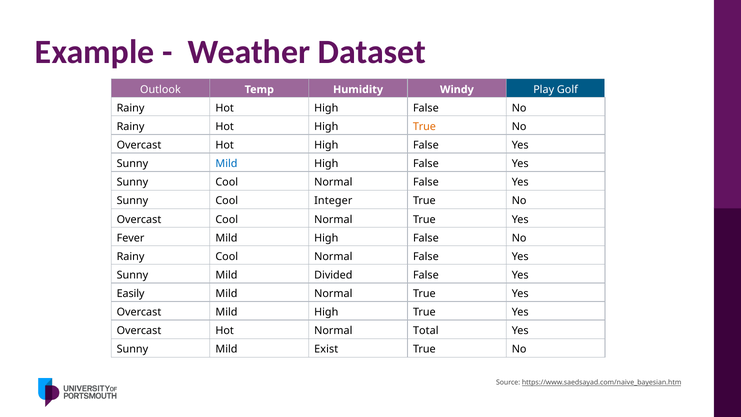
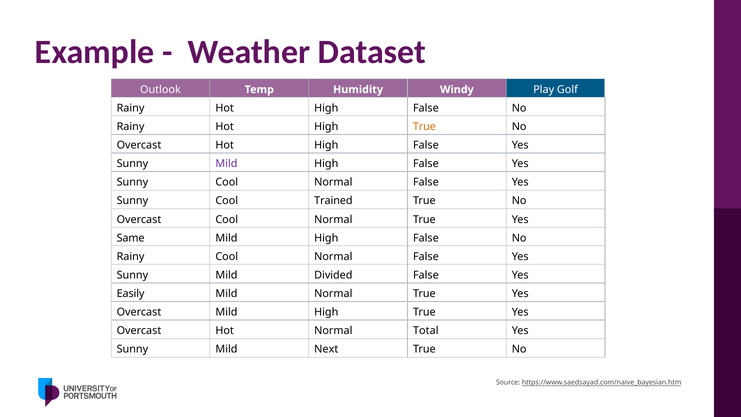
Mild at (226, 164) colour: blue -> purple
Integer: Integer -> Trained
Fever: Fever -> Same
Exist: Exist -> Next
